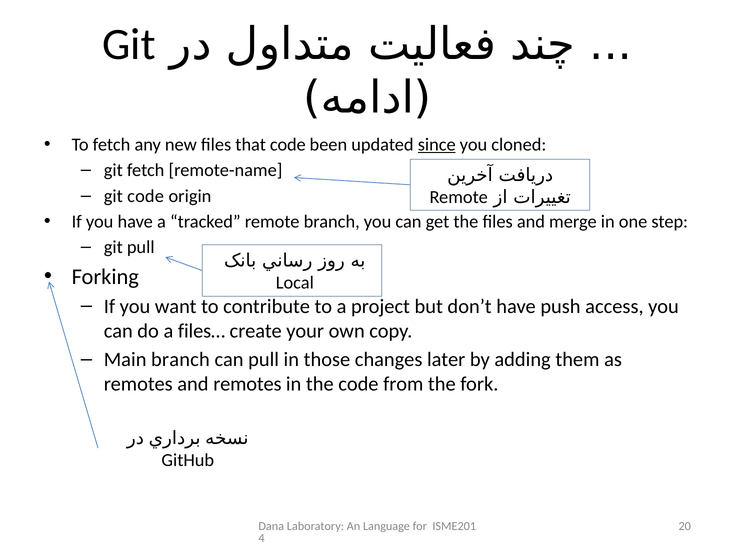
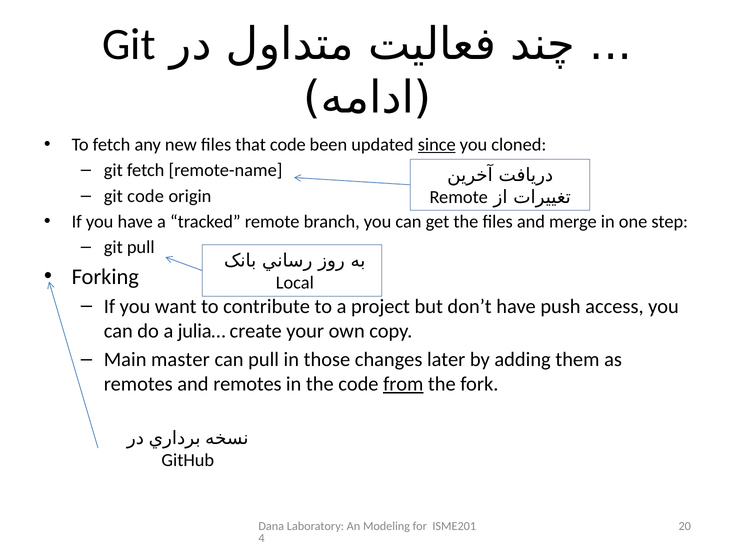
files…: files… -> julia…
Main branch: branch -> master
from underline: none -> present
Language: Language -> Modeling
